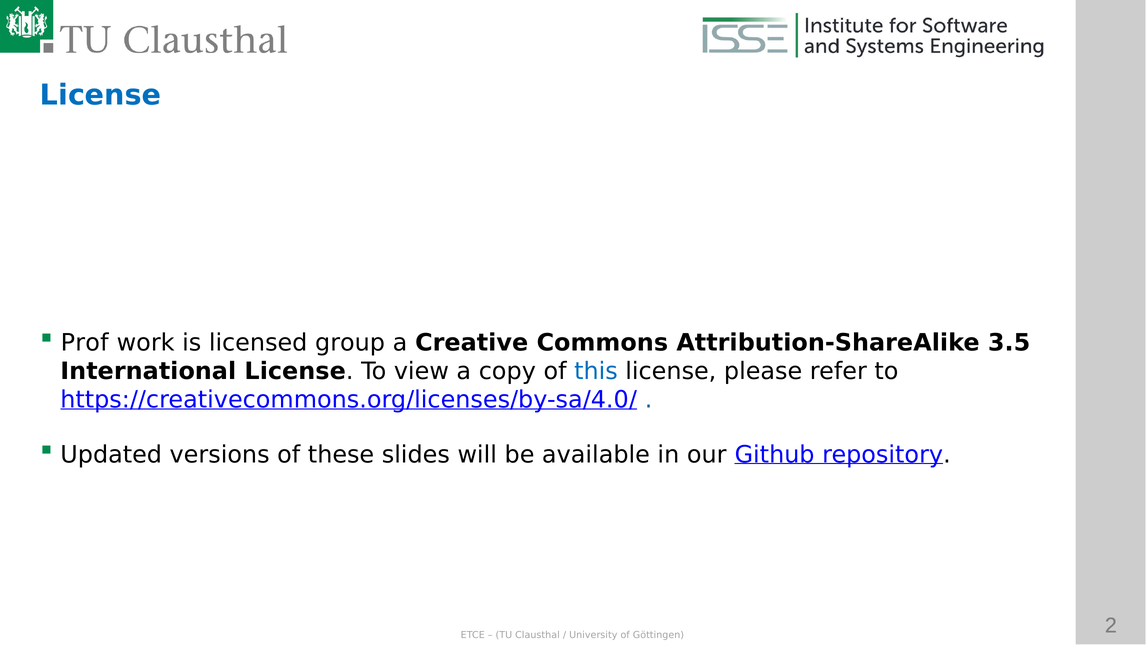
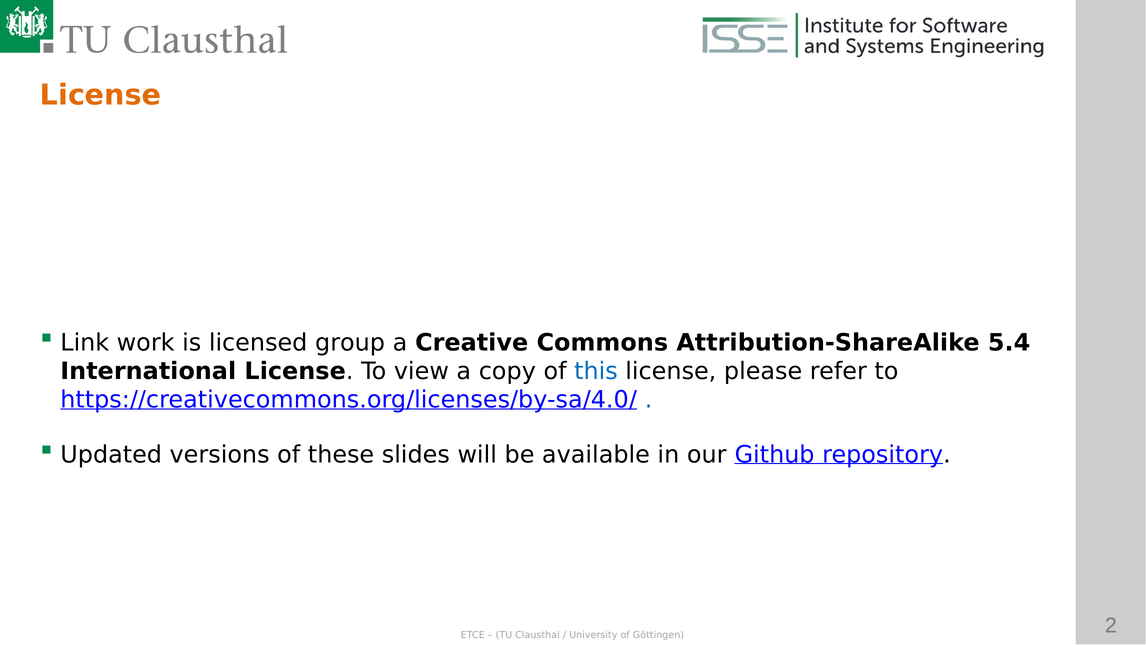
License at (101, 95) colour: blue -> orange
Prof: Prof -> Link
3.5: 3.5 -> 5.4
